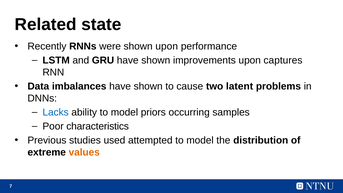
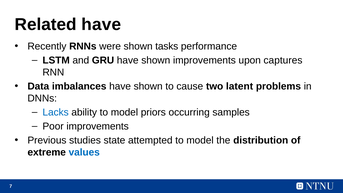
Related state: state -> have
shown upon: upon -> tasks
Poor characteristics: characteristics -> improvements
used: used -> state
values colour: orange -> blue
